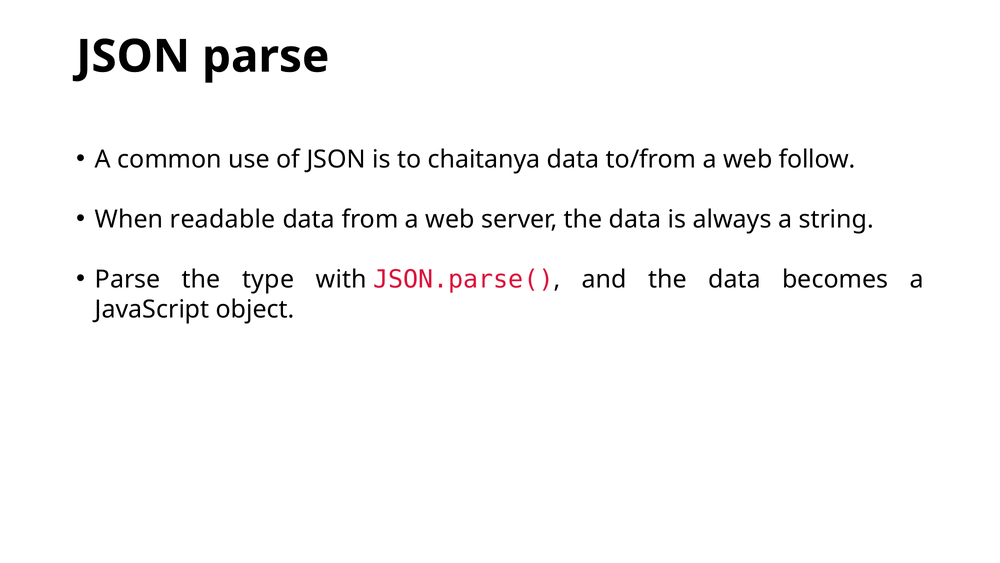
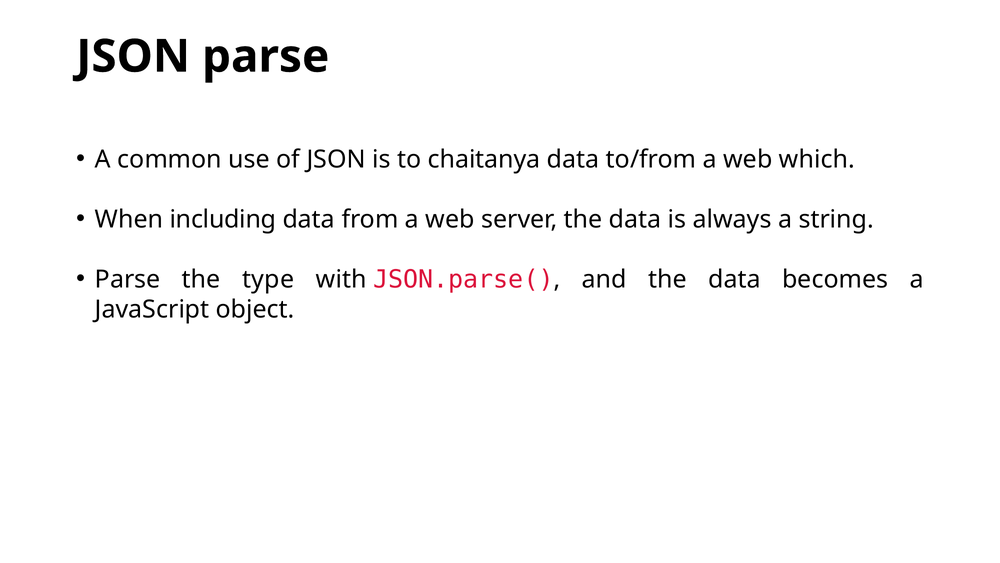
follow: follow -> which
readable: readable -> including
